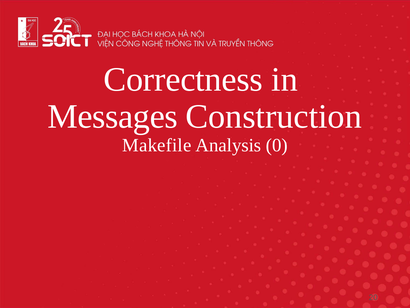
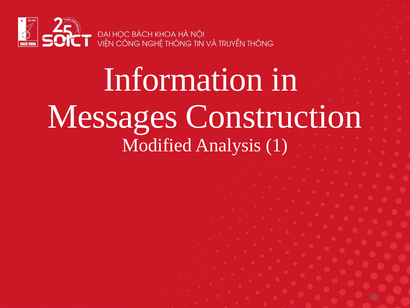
Correctness: Correctness -> Information
Makefile: Makefile -> Modified
0: 0 -> 1
